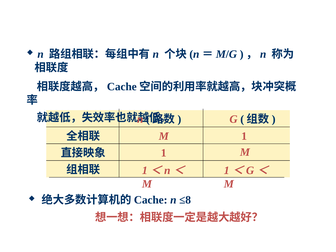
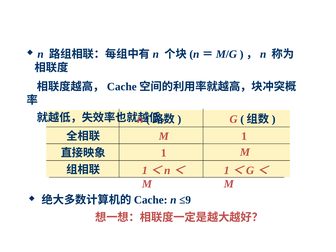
≤8: ≤8 -> ≤9
